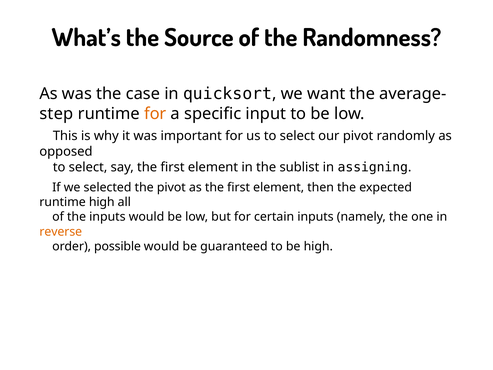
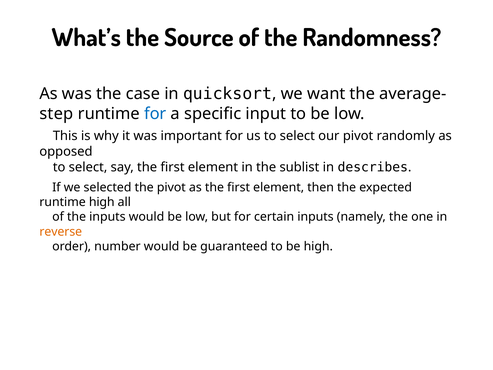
for at (155, 114) colour: orange -> blue
assigning: assigning -> describes
possible: possible -> number
